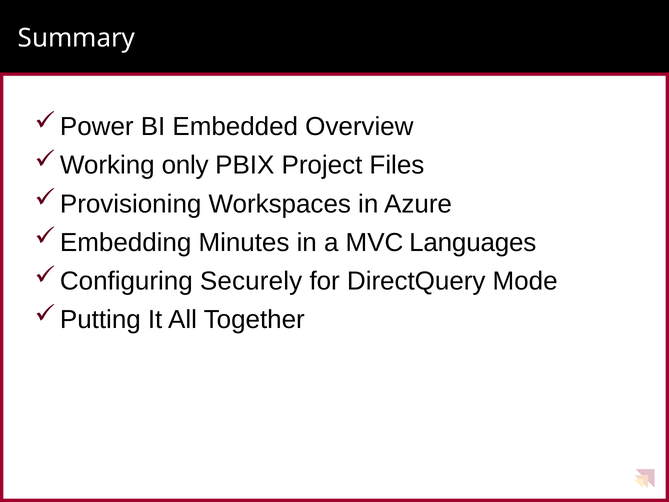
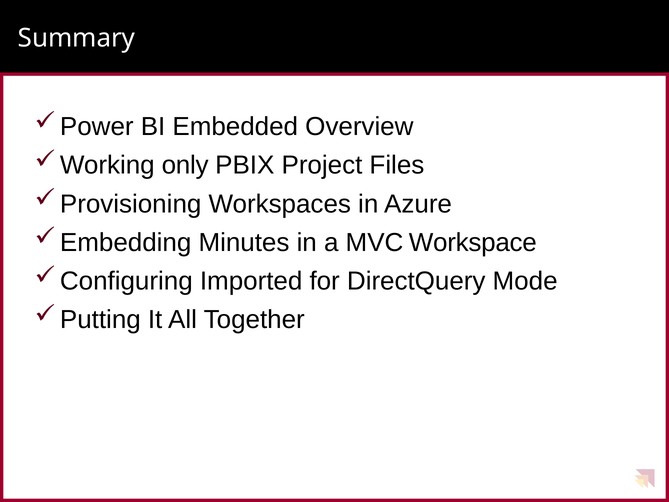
Languages: Languages -> Workspace
Securely: Securely -> Imported
